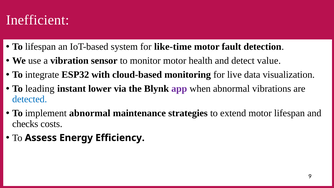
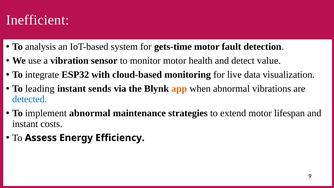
To lifespan: lifespan -> analysis
like-time: like-time -> gets-time
lower: lower -> sends
app colour: purple -> orange
checks at (25, 124): checks -> instant
